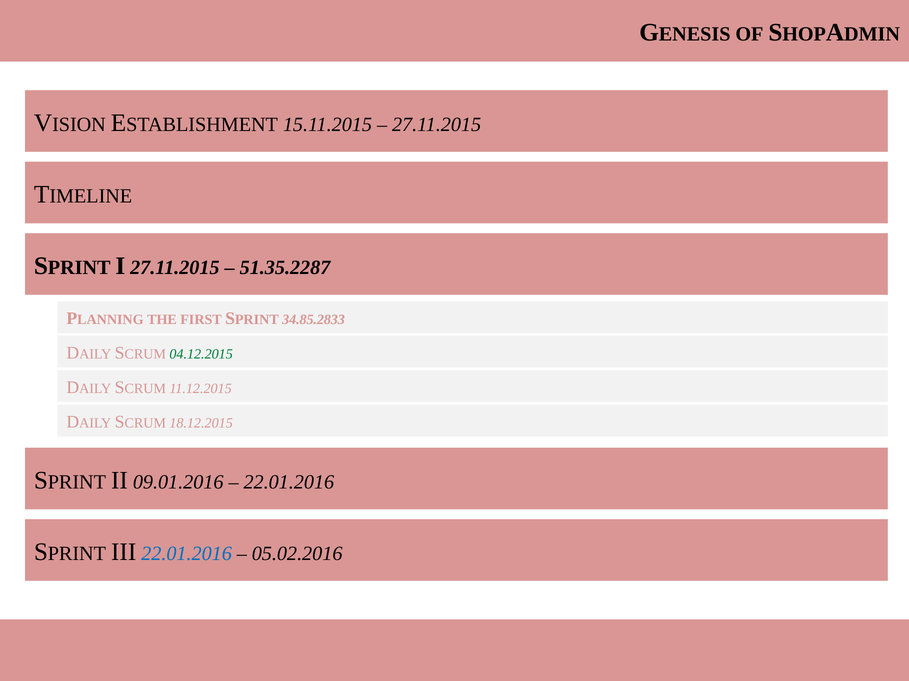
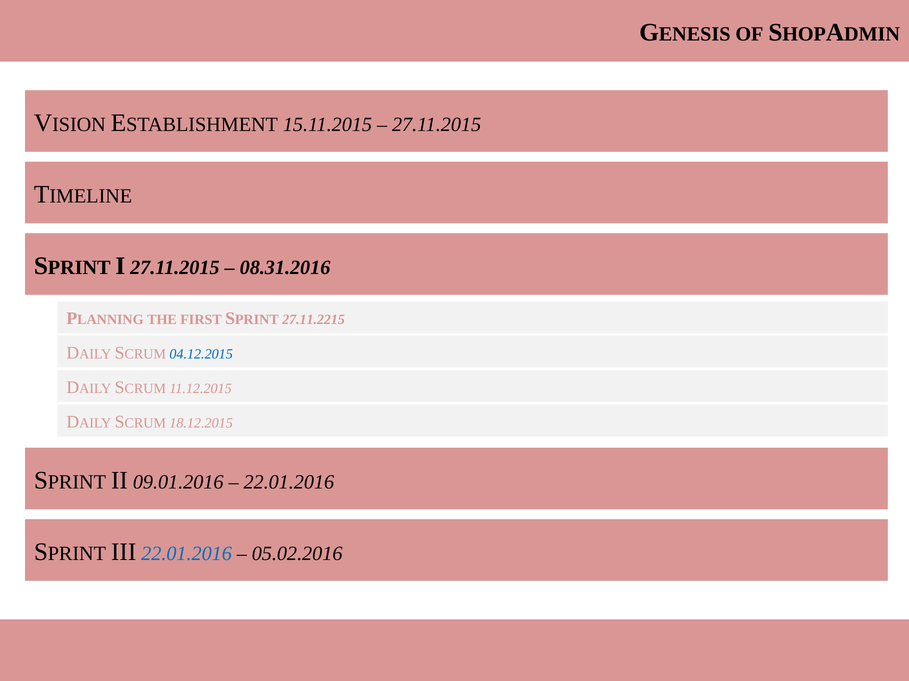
51.35.2287: 51.35.2287 -> 08.31.2016
34.85.2833: 34.85.2833 -> 27.11.2215
04.12.2015 colour: green -> blue
